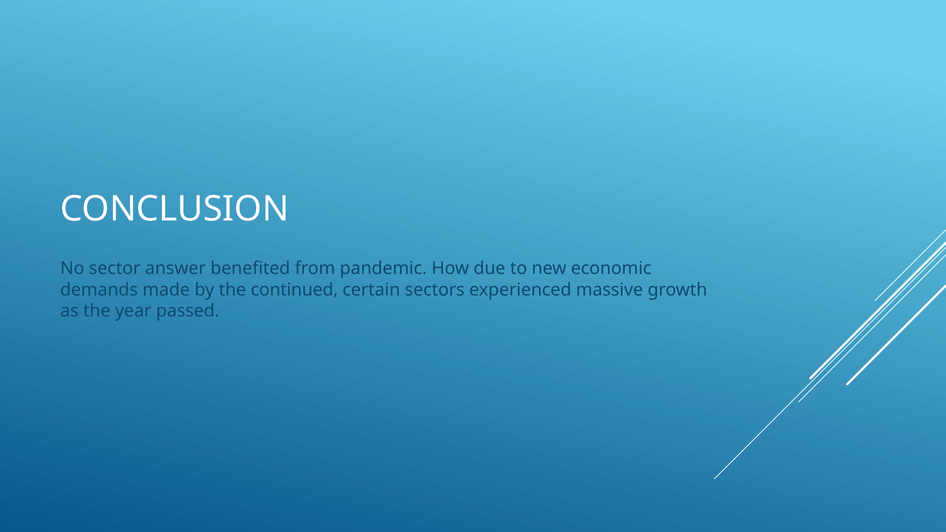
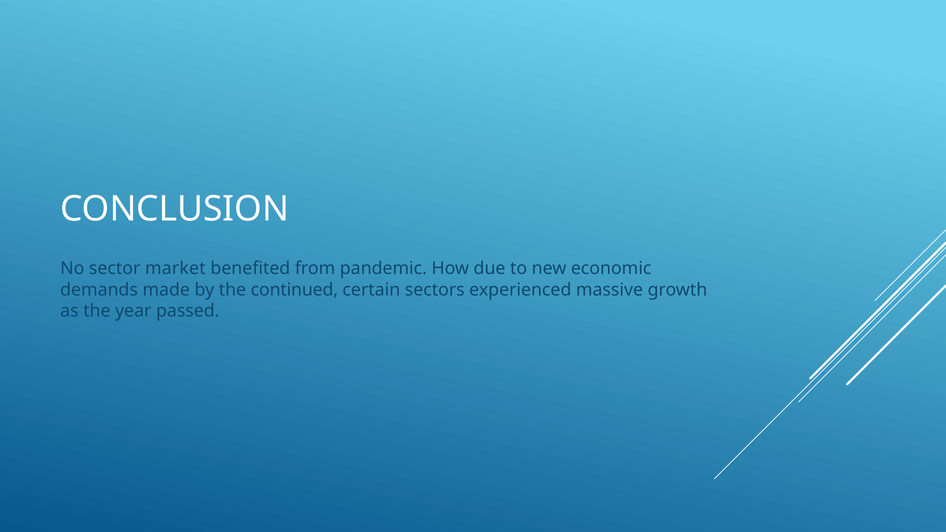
answer: answer -> market
